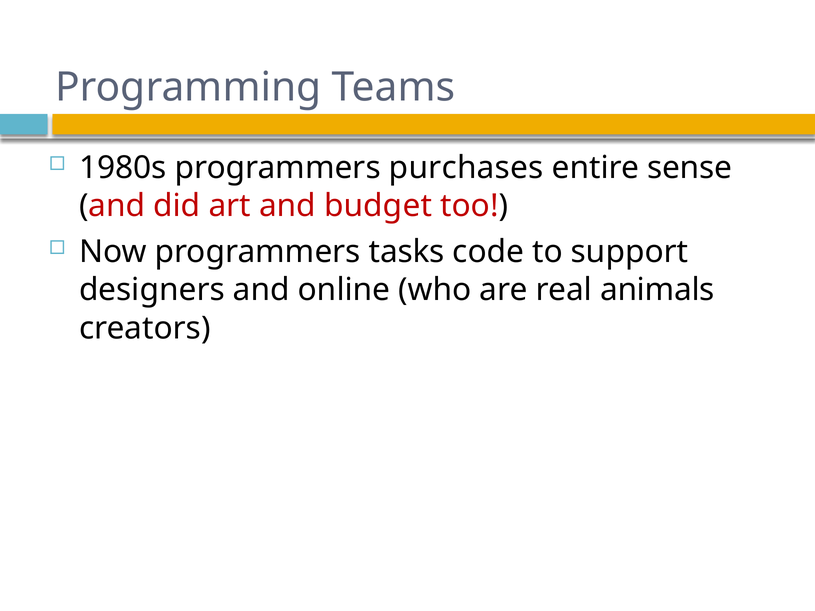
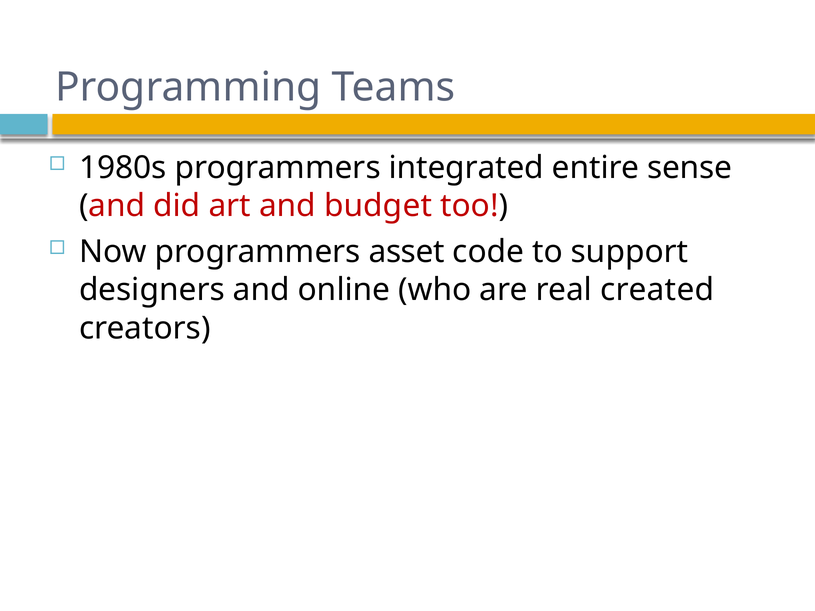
purchases: purchases -> integrated
tasks: tasks -> asset
animals: animals -> created
